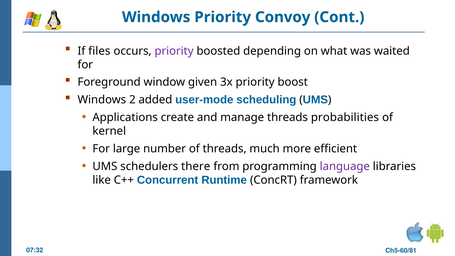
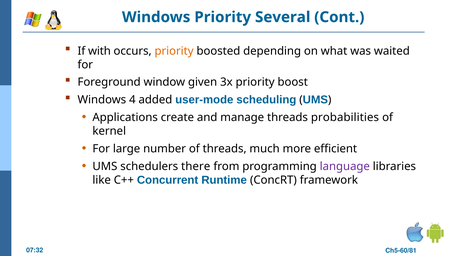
Convoy: Convoy -> Several
files: files -> with
priority at (174, 51) colour: purple -> orange
2: 2 -> 4
